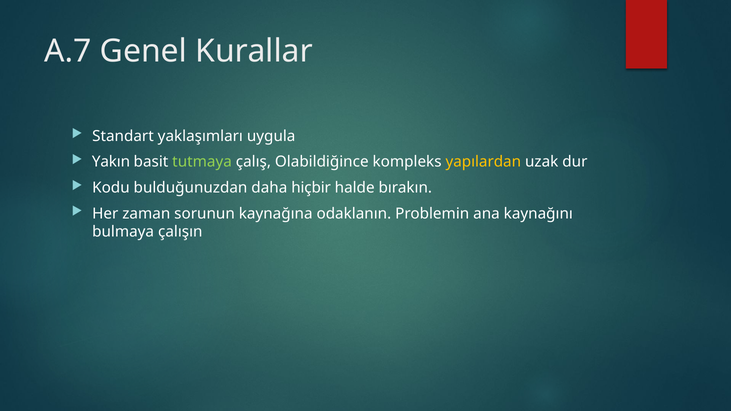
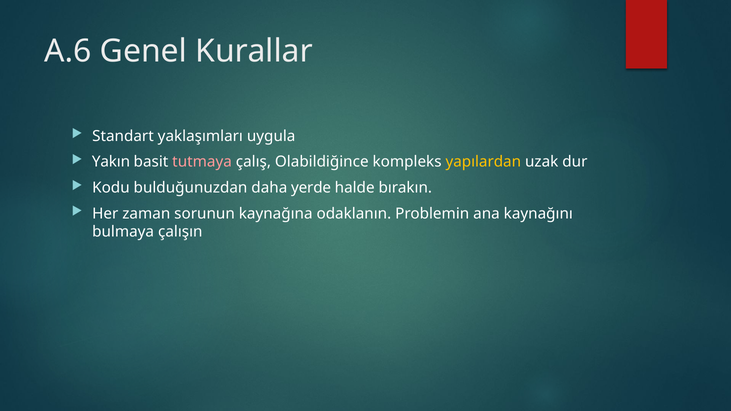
A.7: A.7 -> A.6
tutmaya colour: light green -> pink
hiçbir: hiçbir -> yerde
